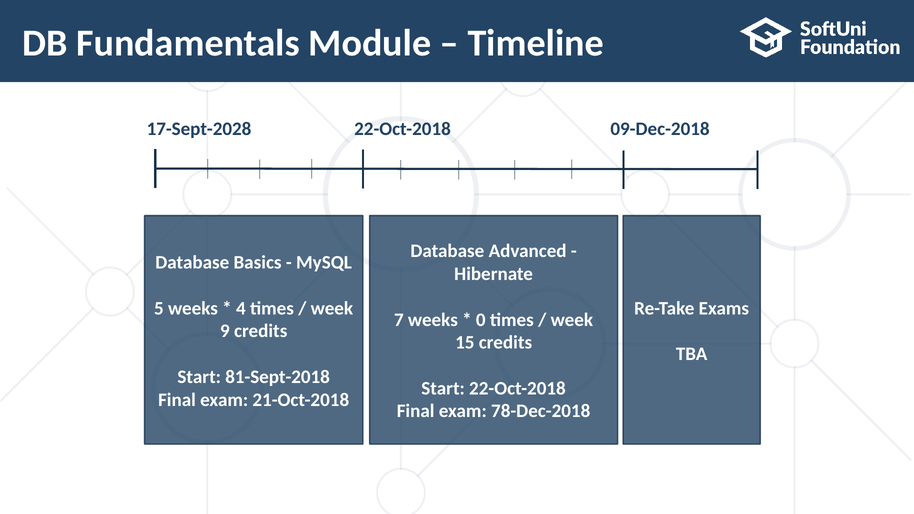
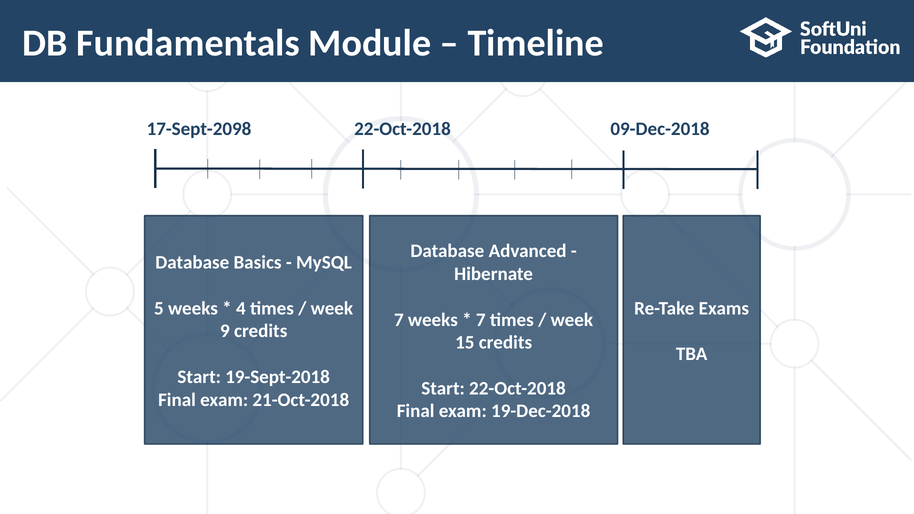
17-Sept-2028: 17-Sept-2028 -> 17-Sept-2098
0 at (481, 320): 0 -> 7
81-Sept-2018: 81-Sept-2018 -> 19-Sept-2018
78-Dec-2018: 78-Dec-2018 -> 19-Dec-2018
